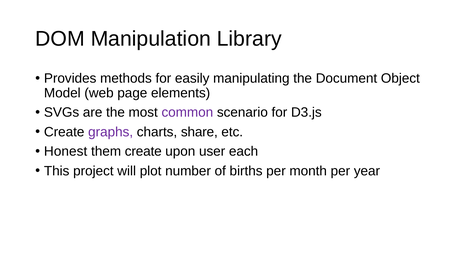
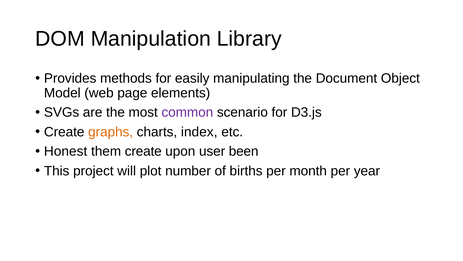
graphs colour: purple -> orange
share: share -> index
each: each -> been
